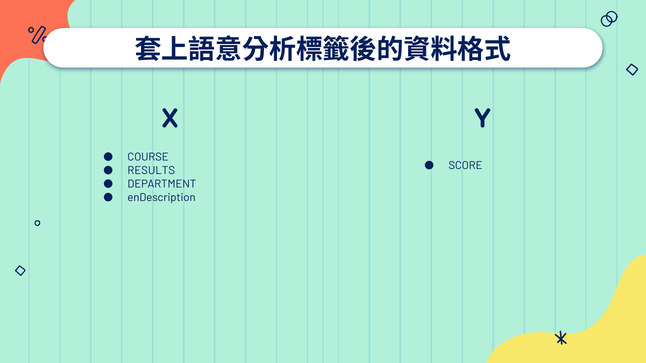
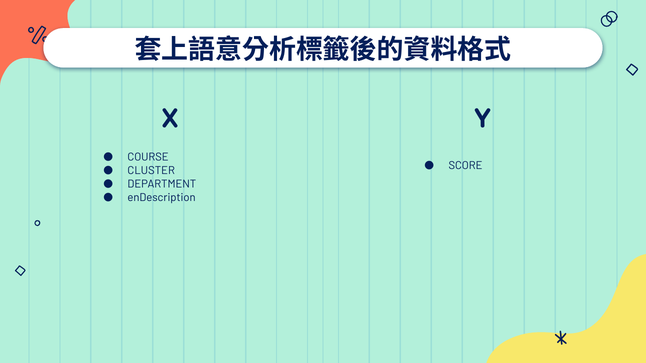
RESULTS: RESULTS -> CLUSTER
